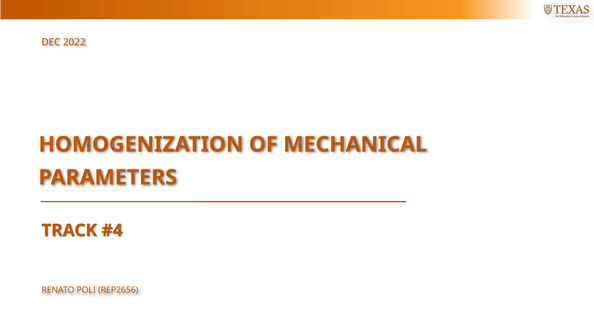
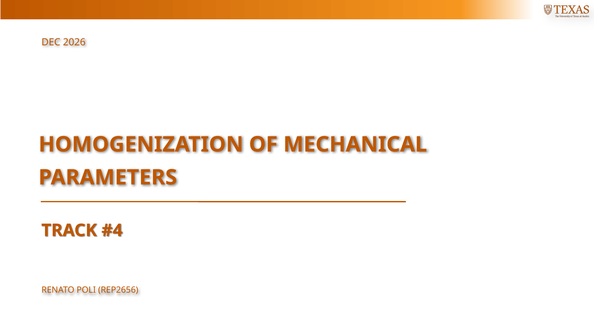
2022: 2022 -> 2026
